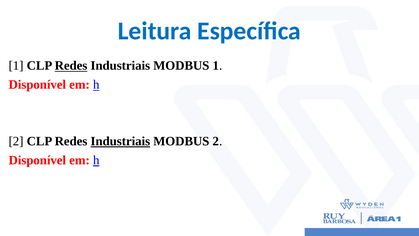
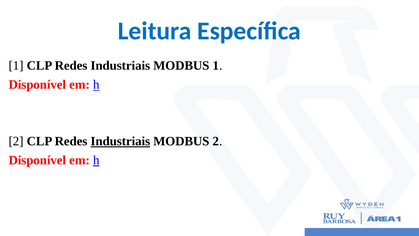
Redes at (71, 66) underline: present -> none
